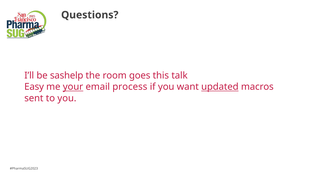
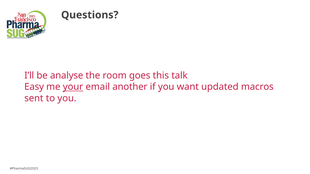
sashelp: sashelp -> analyse
process: process -> another
updated underline: present -> none
